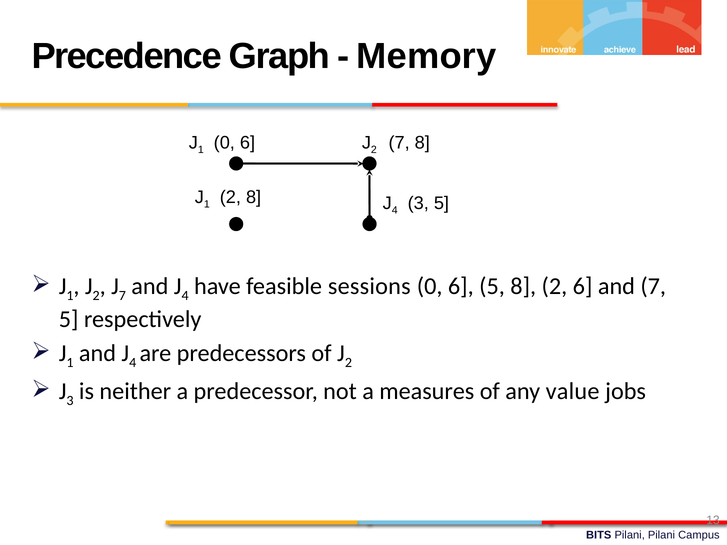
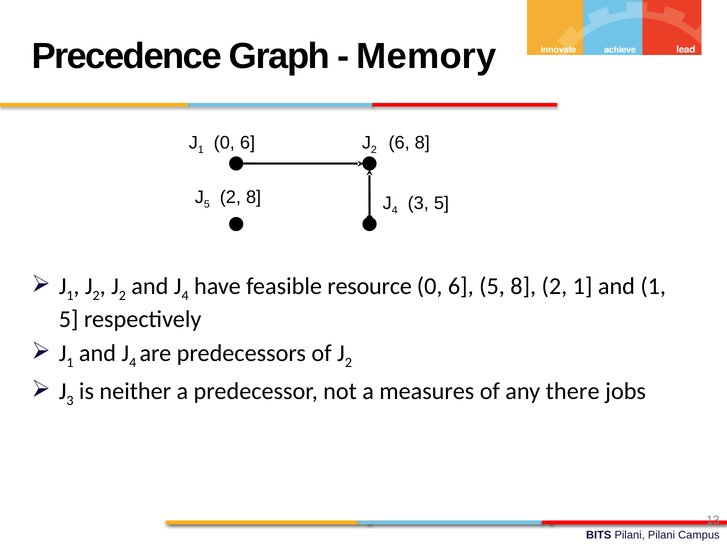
2 7: 7 -> 6
1 at (207, 205): 1 -> 5
7 at (122, 296): 7 -> 2
sessions: sessions -> resource
2 6: 6 -> 1
and 7: 7 -> 1
value: value -> there
